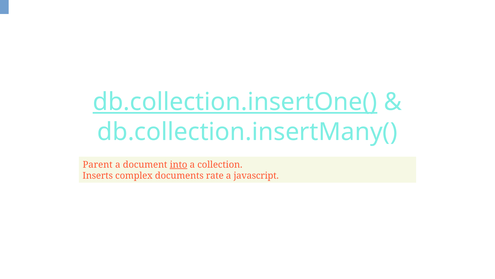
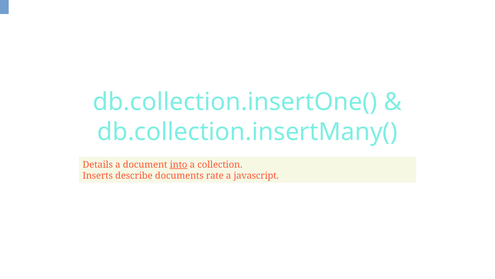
db.collection.insertOne( underline: present -> none
Parent: Parent -> Details
complex: complex -> describe
